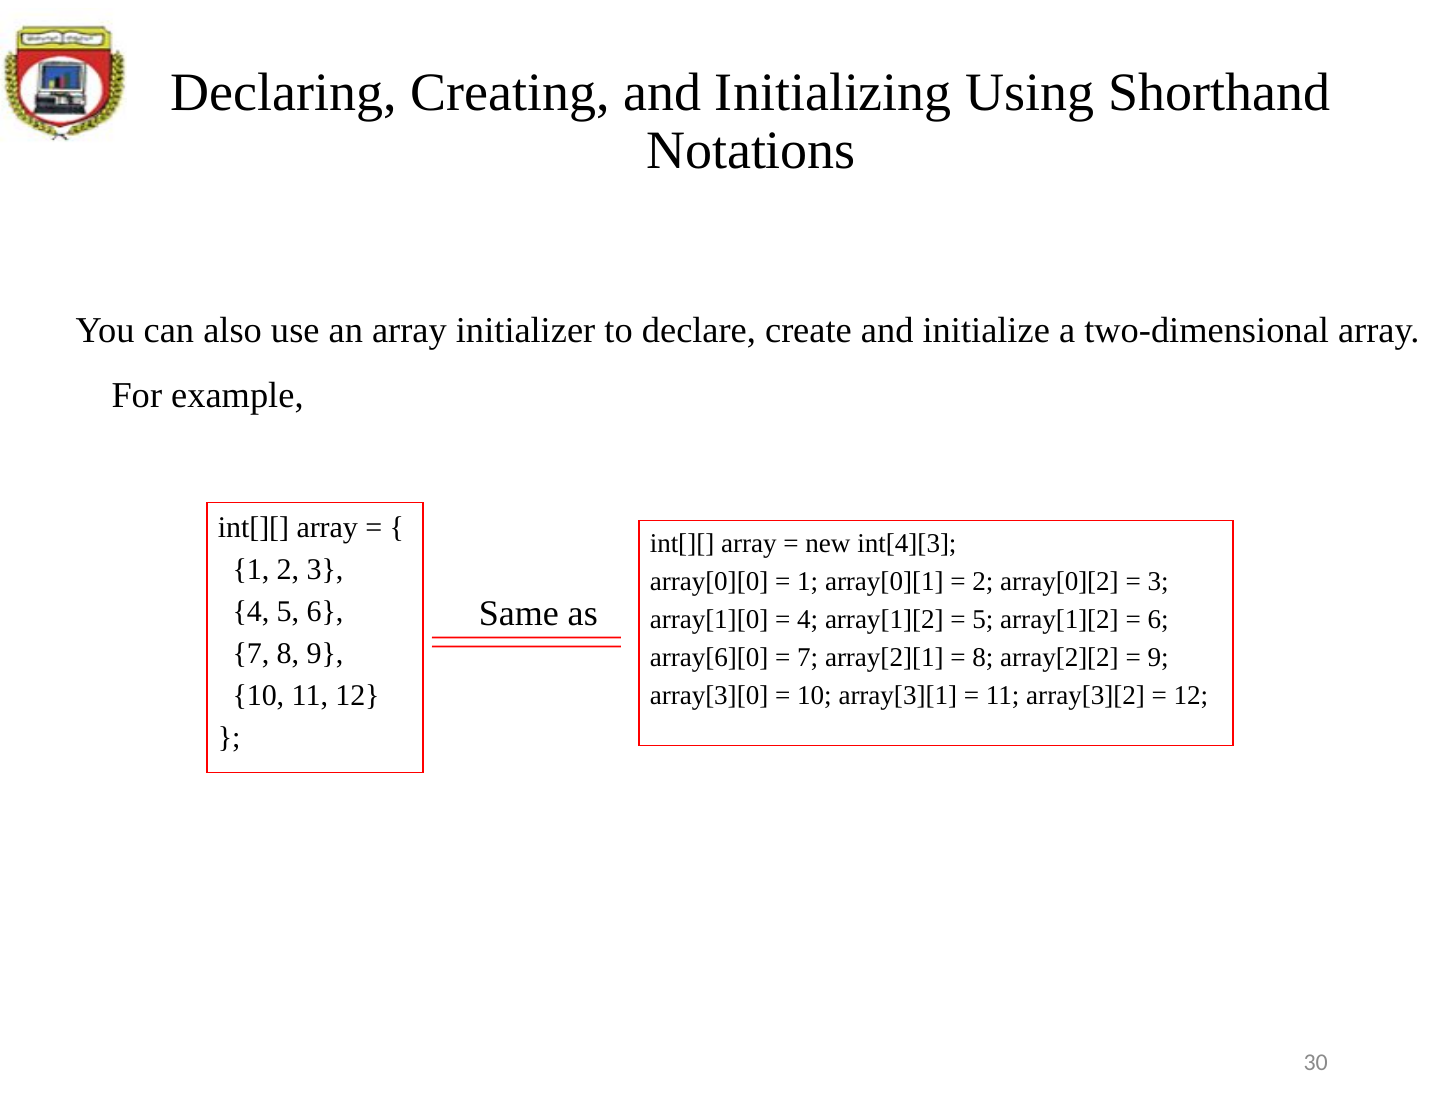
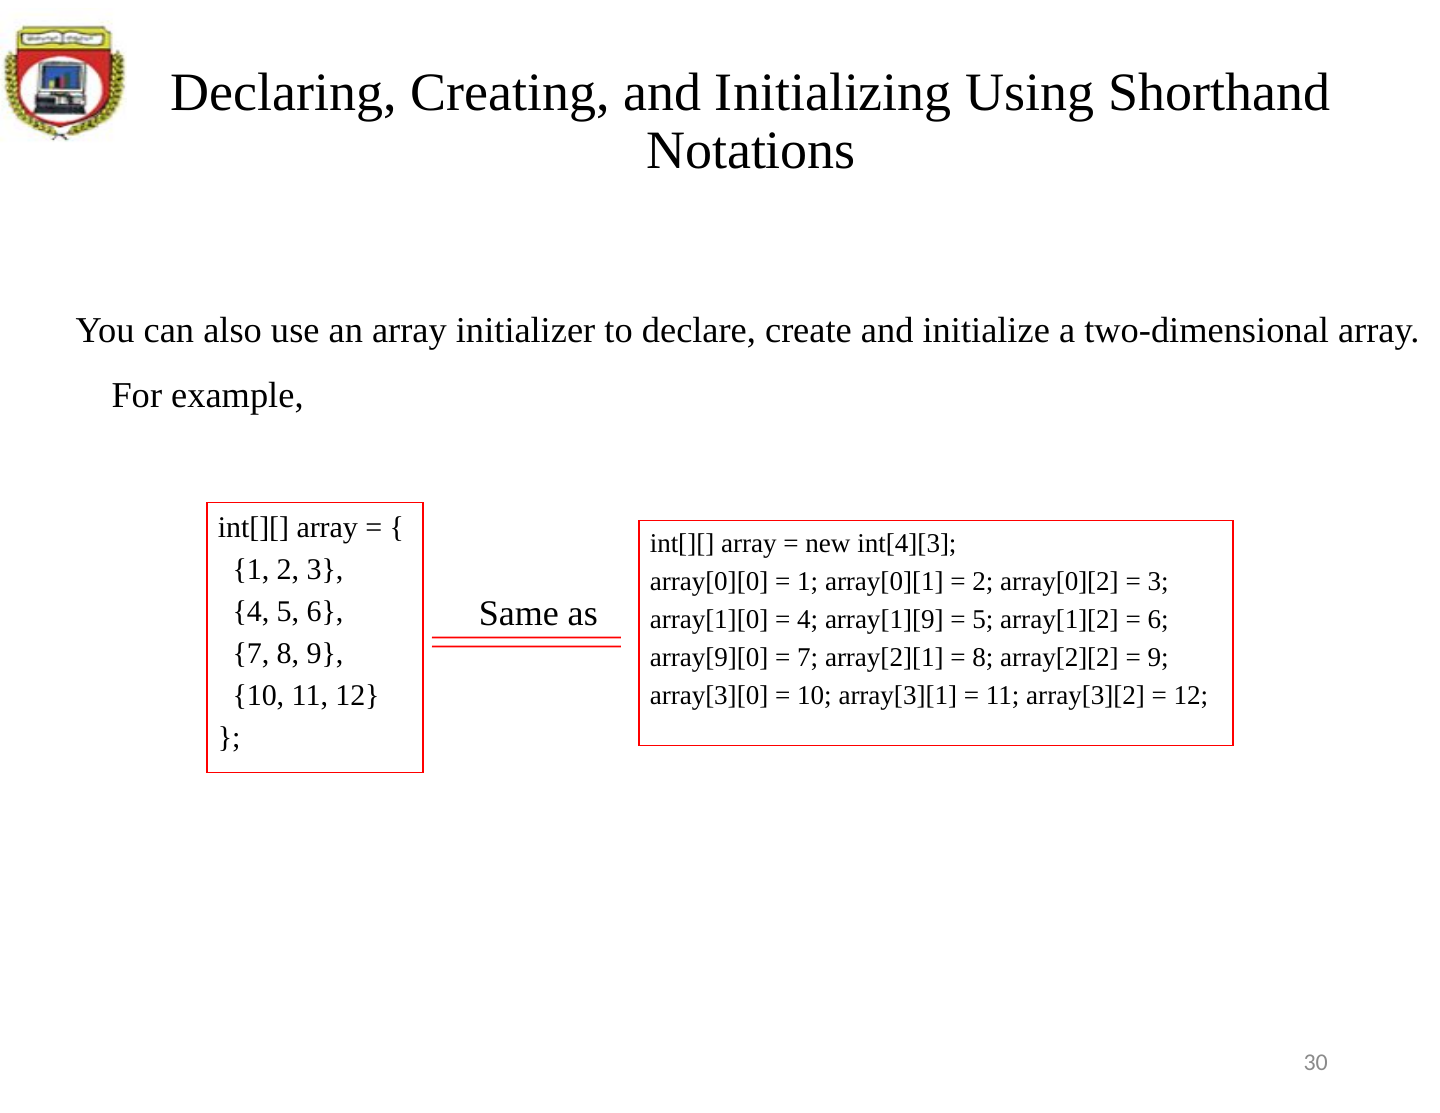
4 array[1][2: array[1][2 -> array[1][9
array[6][0: array[6][0 -> array[9][0
